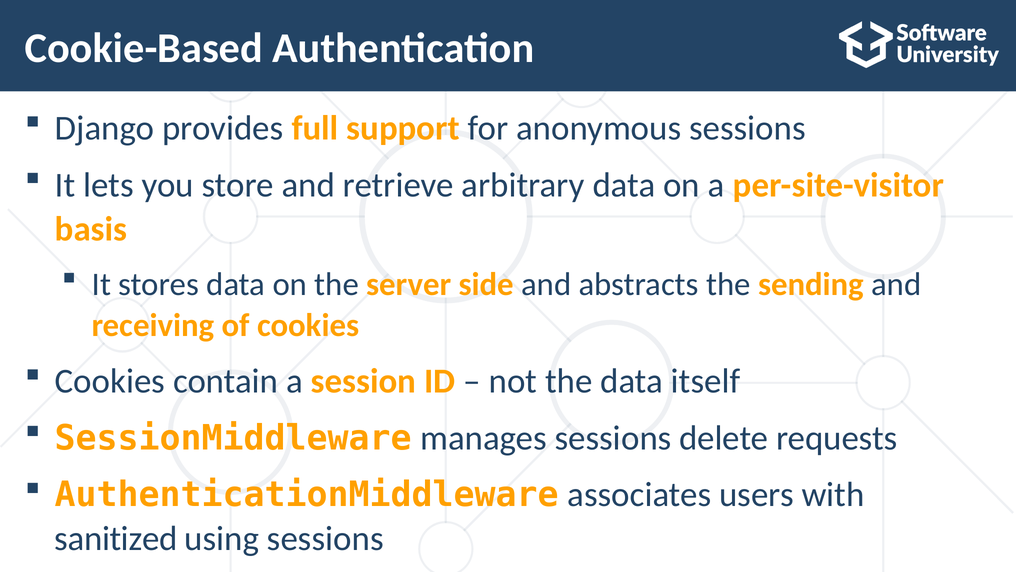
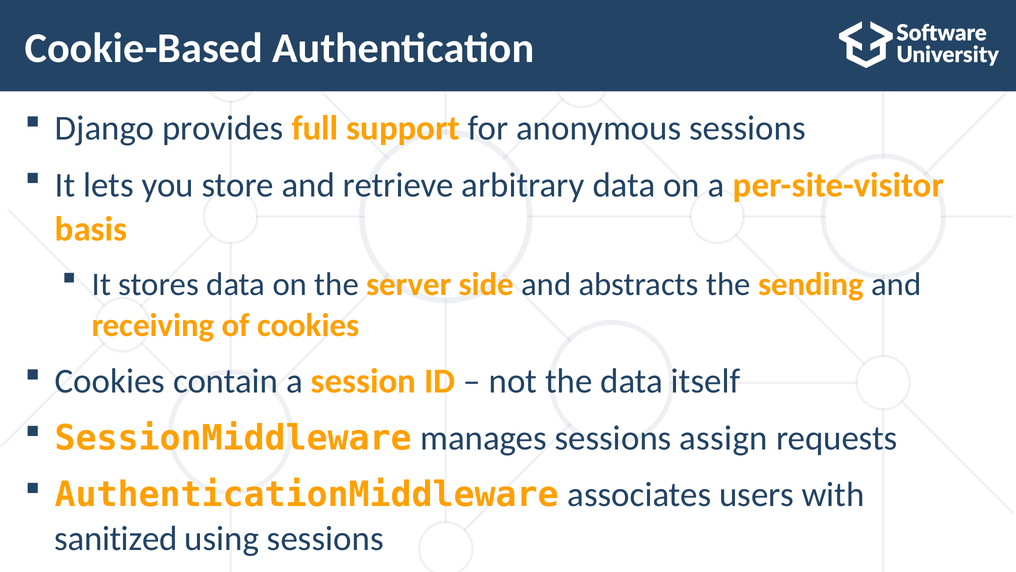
delete: delete -> assign
